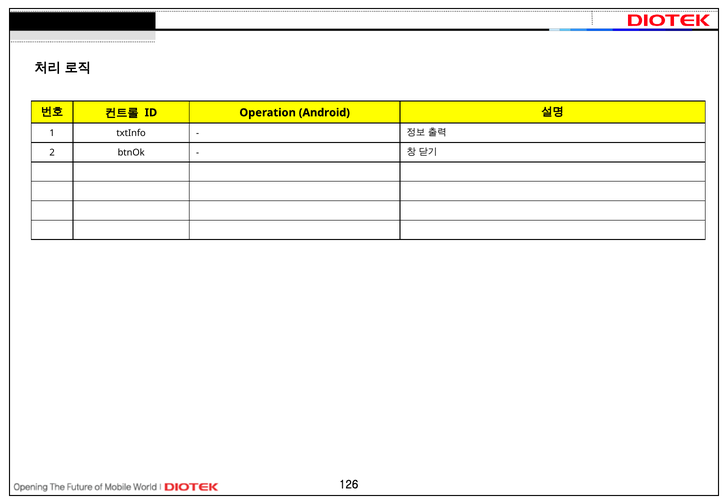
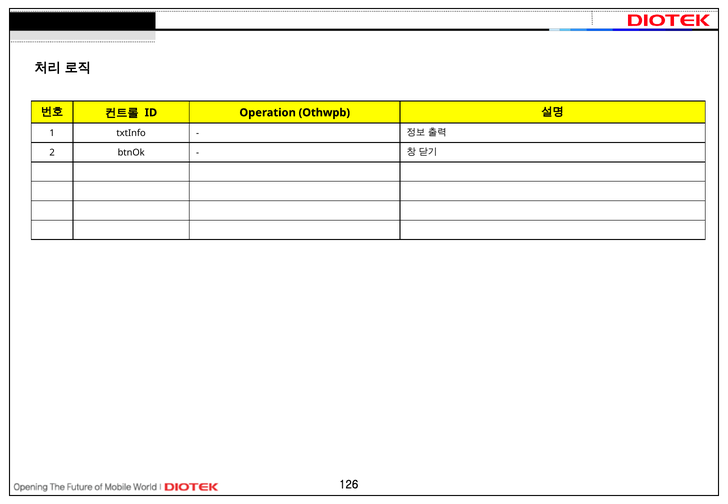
Android: Android -> Othwpb
